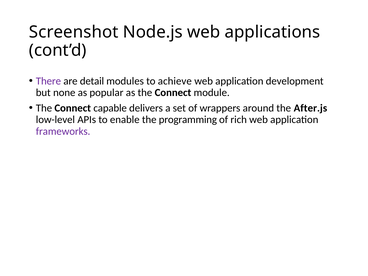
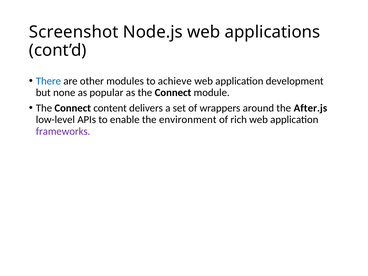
There colour: purple -> blue
detail: detail -> other
capable: capable -> content
programming: programming -> environment
